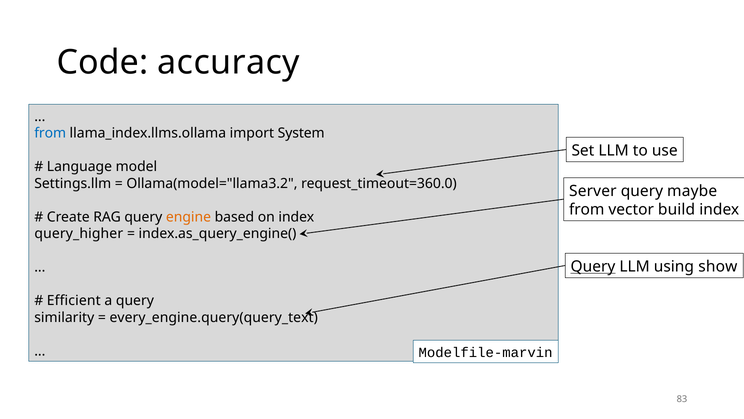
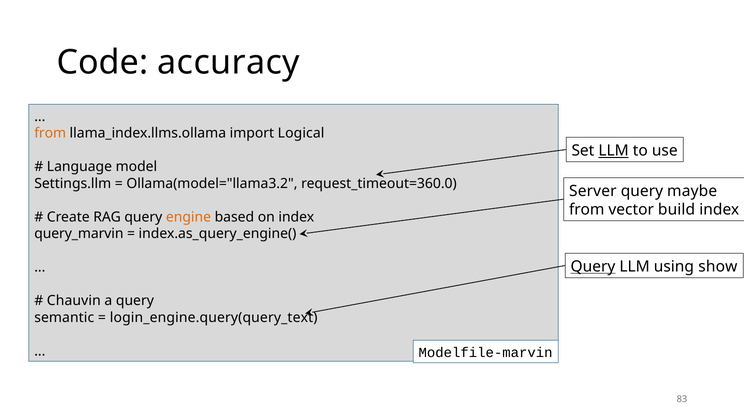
from at (50, 133) colour: blue -> orange
System: System -> Logical
LLM at (614, 150) underline: none -> present
query_higher: query_higher -> query_marvin
Efficient: Efficient -> Chauvin
similarity: similarity -> semantic
every_engine.query(query_text: every_engine.query(query_text -> login_engine.query(query_text
